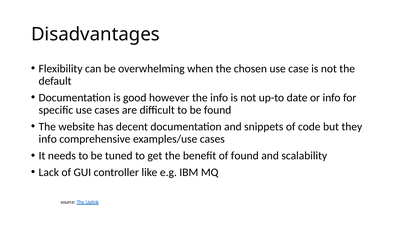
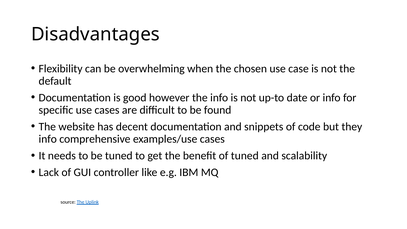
of found: found -> tuned
